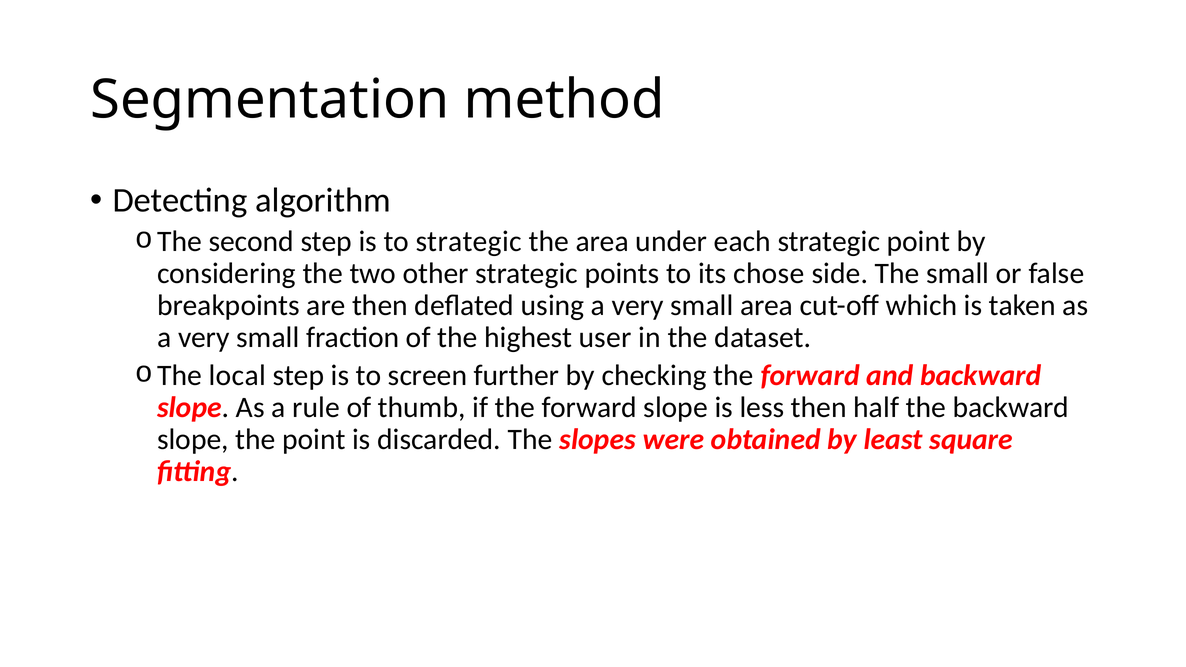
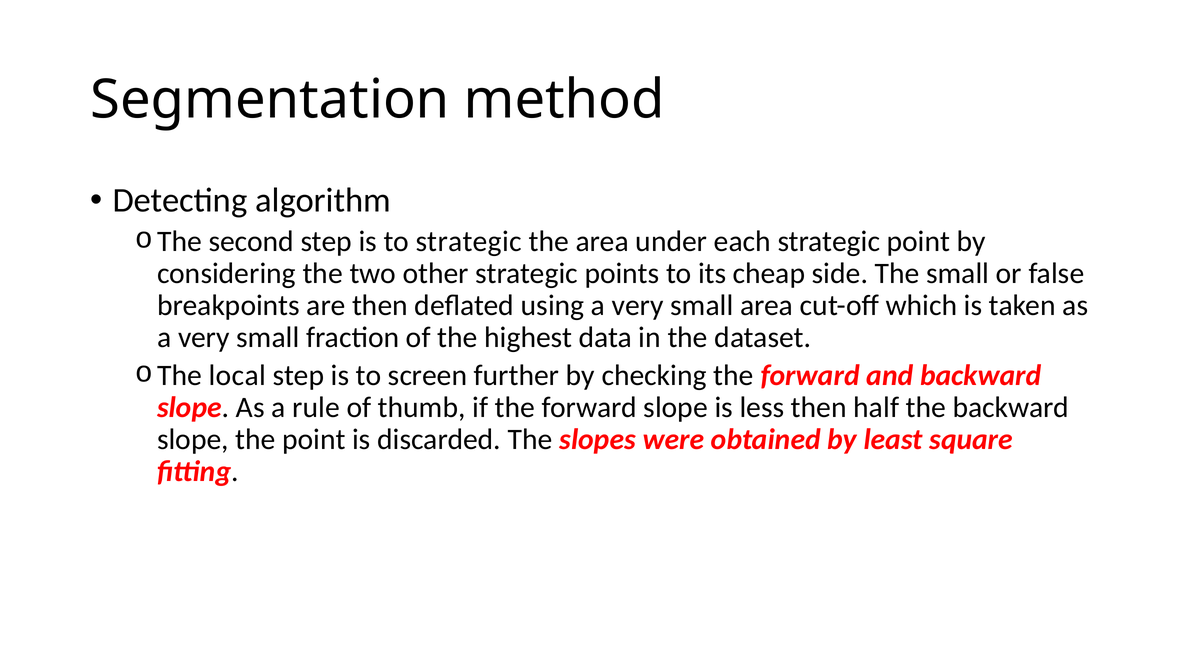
chose: chose -> cheap
user: user -> data
